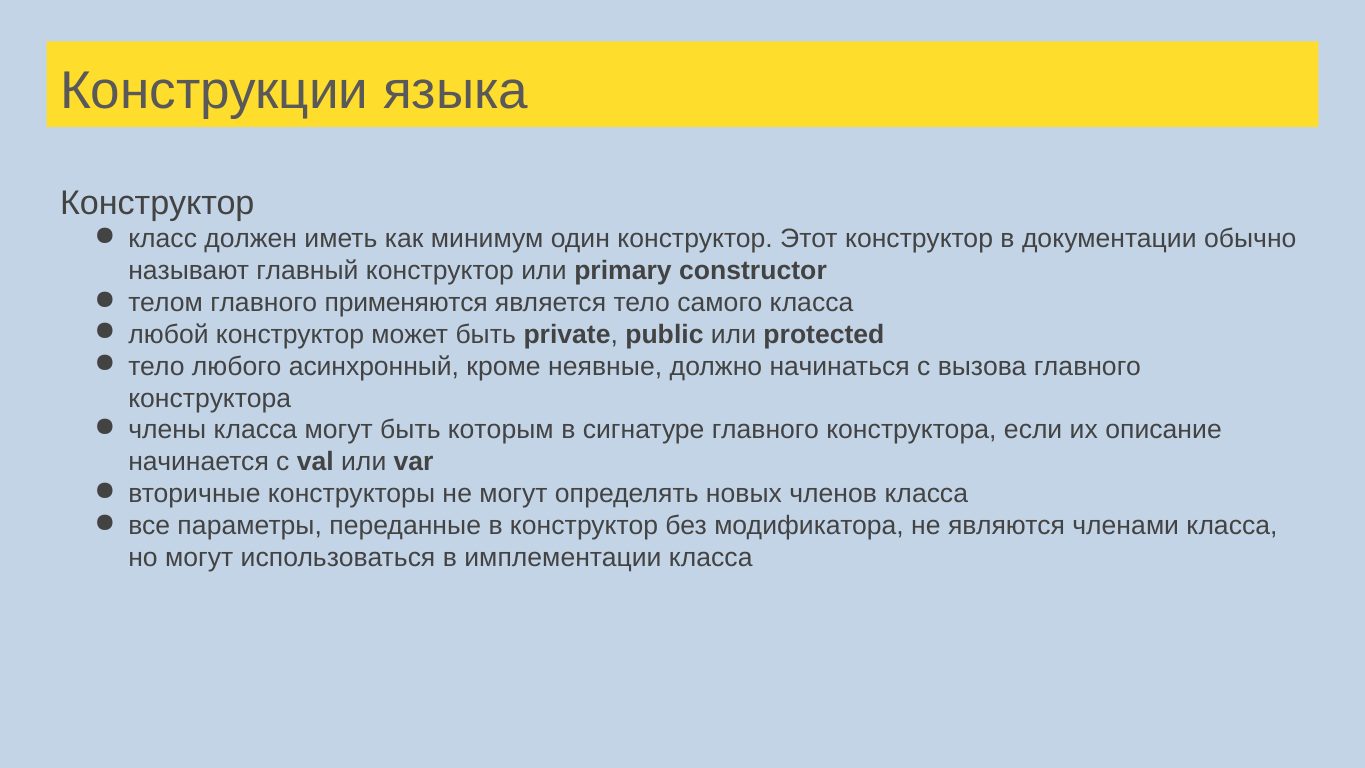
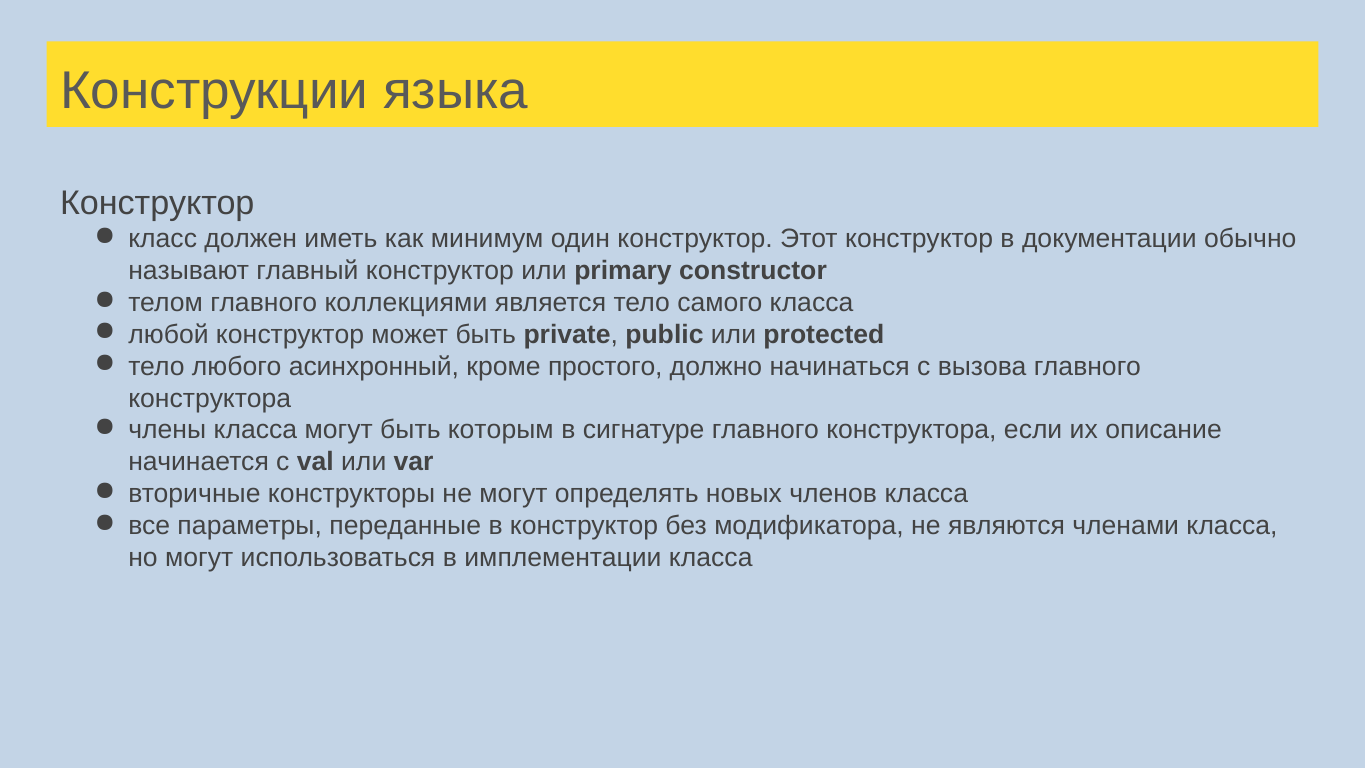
применяются: применяются -> коллекциями
неявные: неявные -> простого
